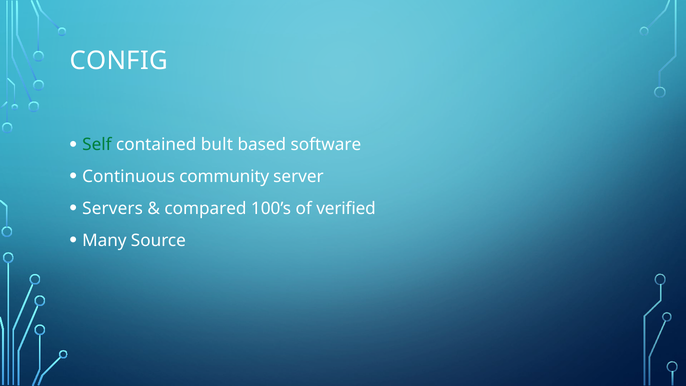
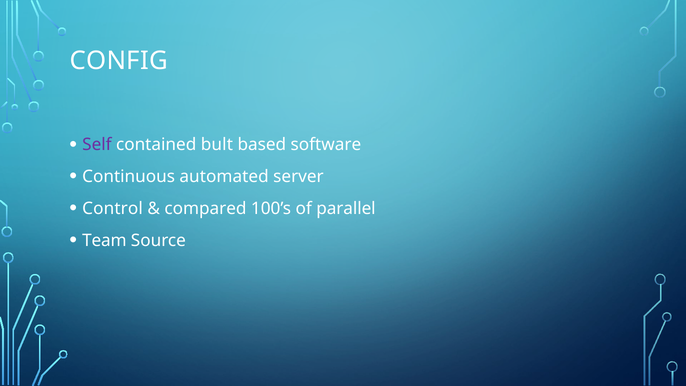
Self colour: green -> purple
community: community -> automated
Servers: Servers -> Control
verified: verified -> parallel
Many: Many -> Team
